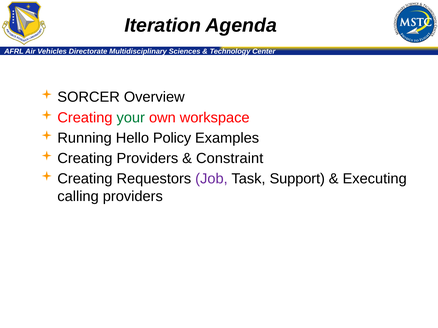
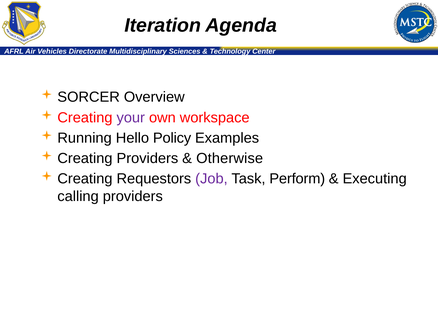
your colour: green -> purple
Constraint: Constraint -> Otherwise
Support: Support -> Perform
